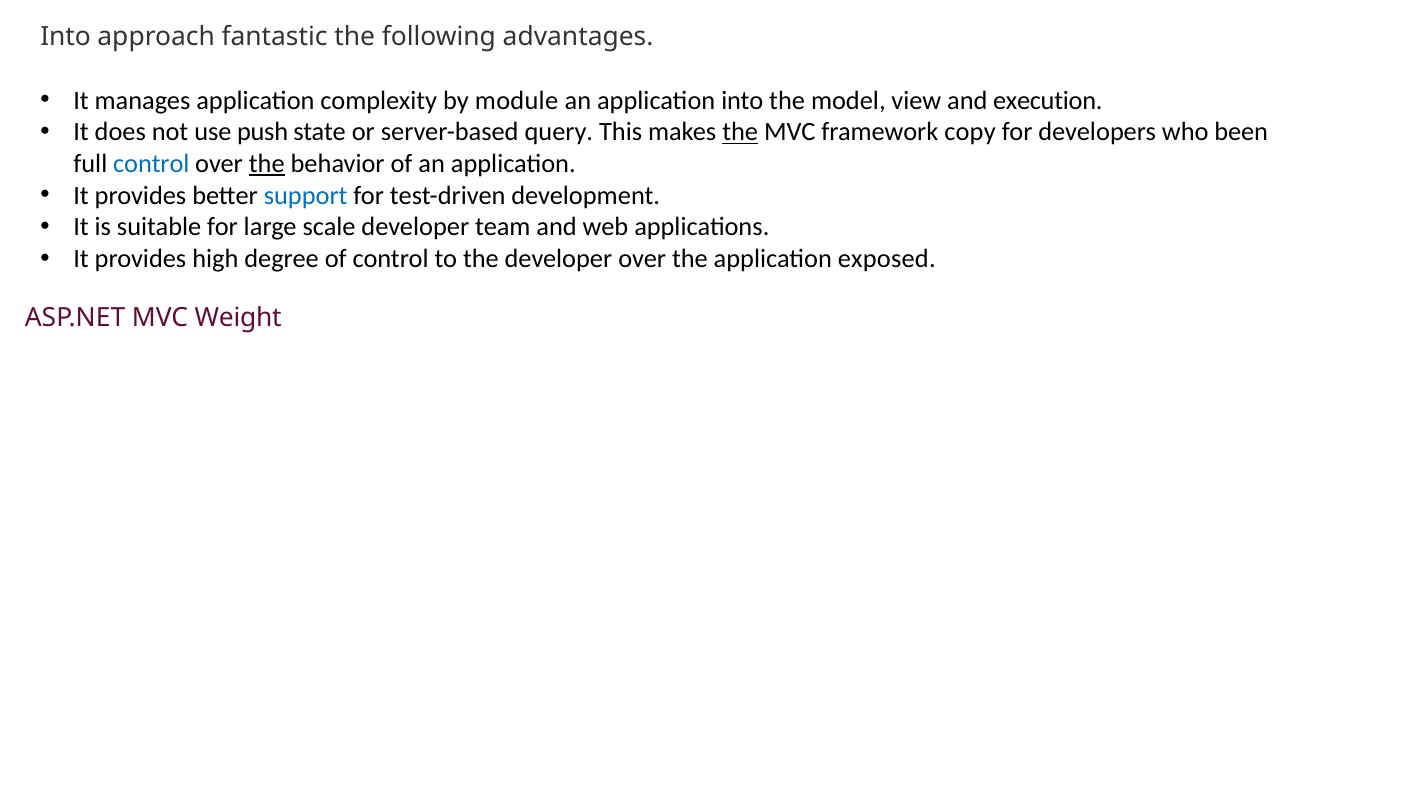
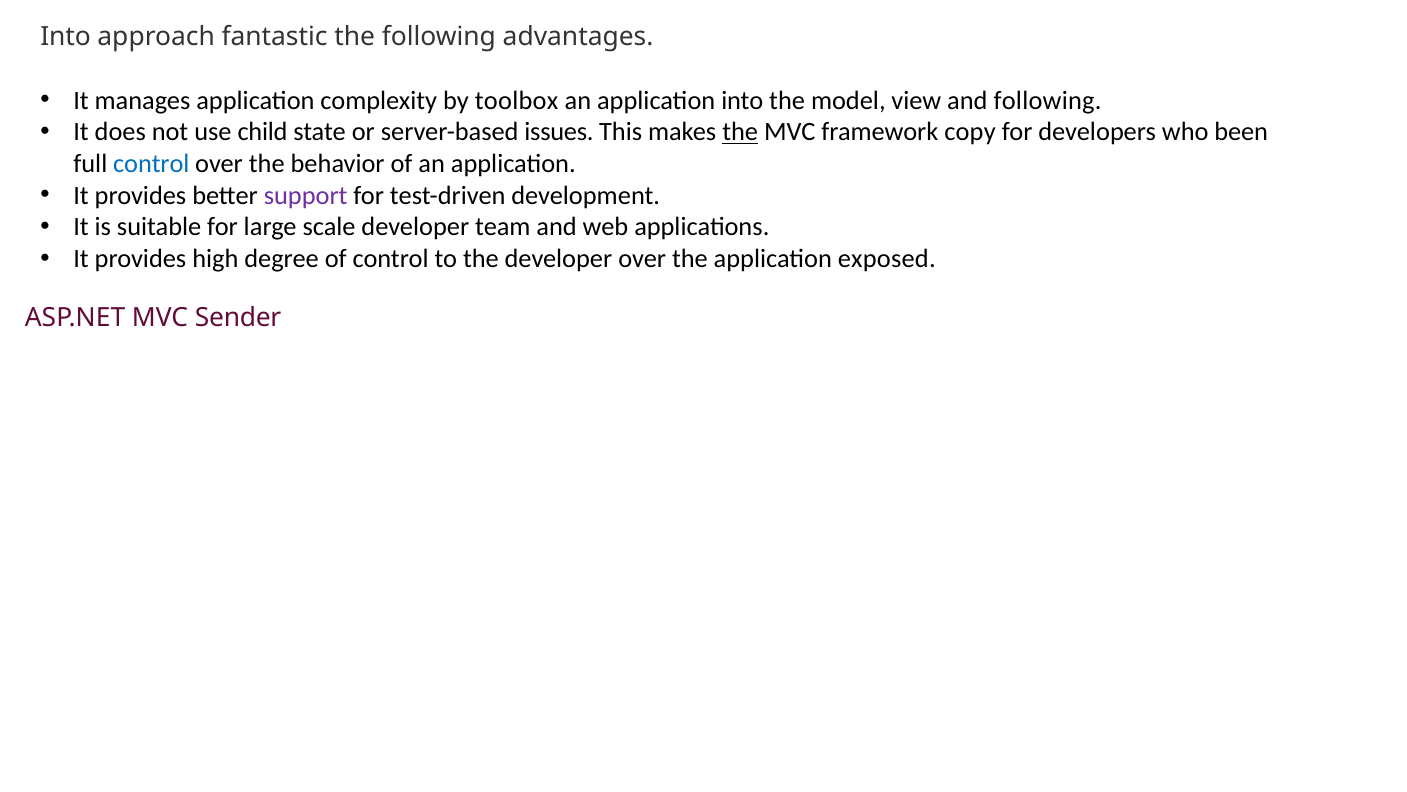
module: module -> toolbox
and execution: execution -> following
push: push -> child
query: query -> issues
the at (267, 164) underline: present -> none
support colour: blue -> purple
Weight: Weight -> Sender
